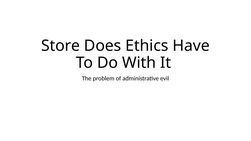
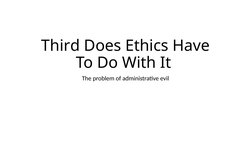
Store: Store -> Third
